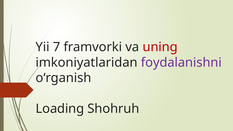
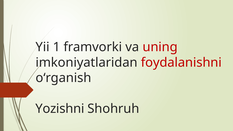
7: 7 -> 1
foydalanishni colour: purple -> red
Loading: Loading -> Yozishni
